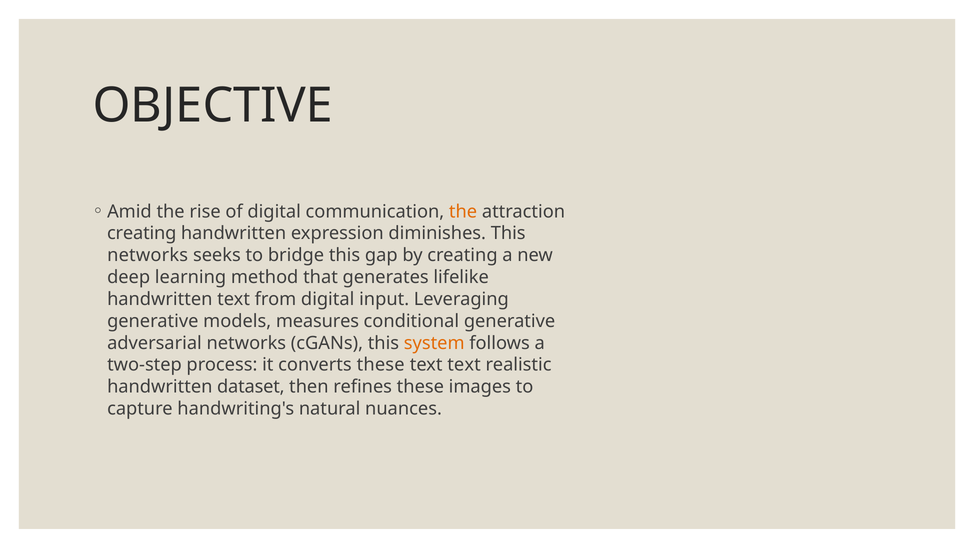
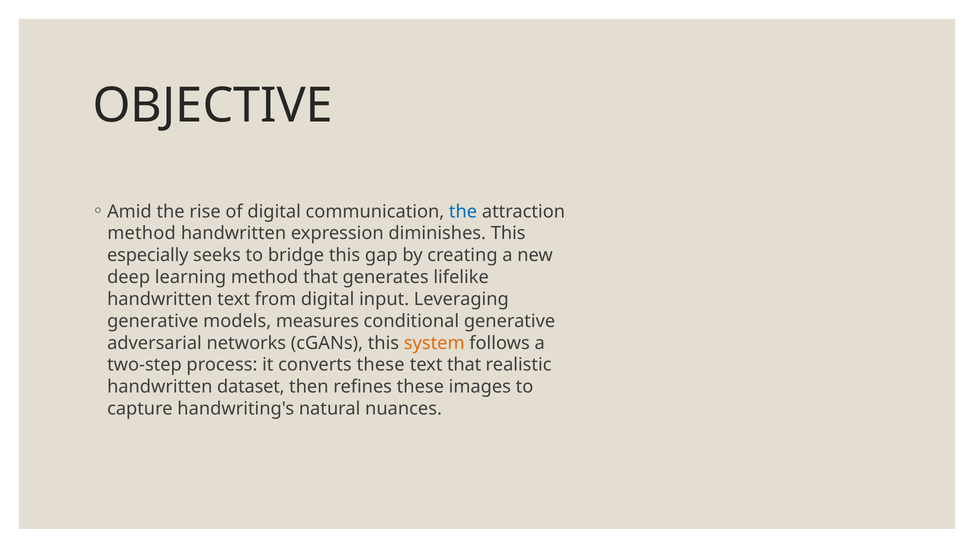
the at (463, 211) colour: orange -> blue
creating at (142, 233): creating -> method
networks at (148, 255): networks -> especially
text text: text -> that
